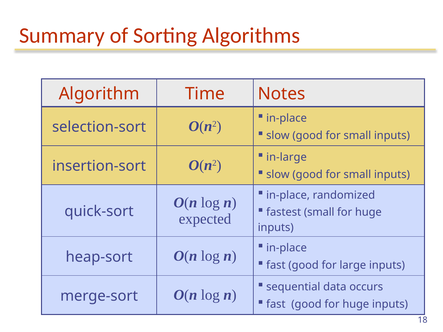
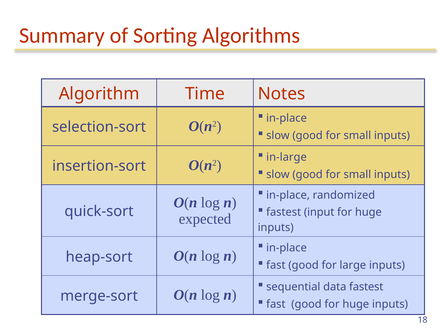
fastest small: small -> input
data occurs: occurs -> fastest
